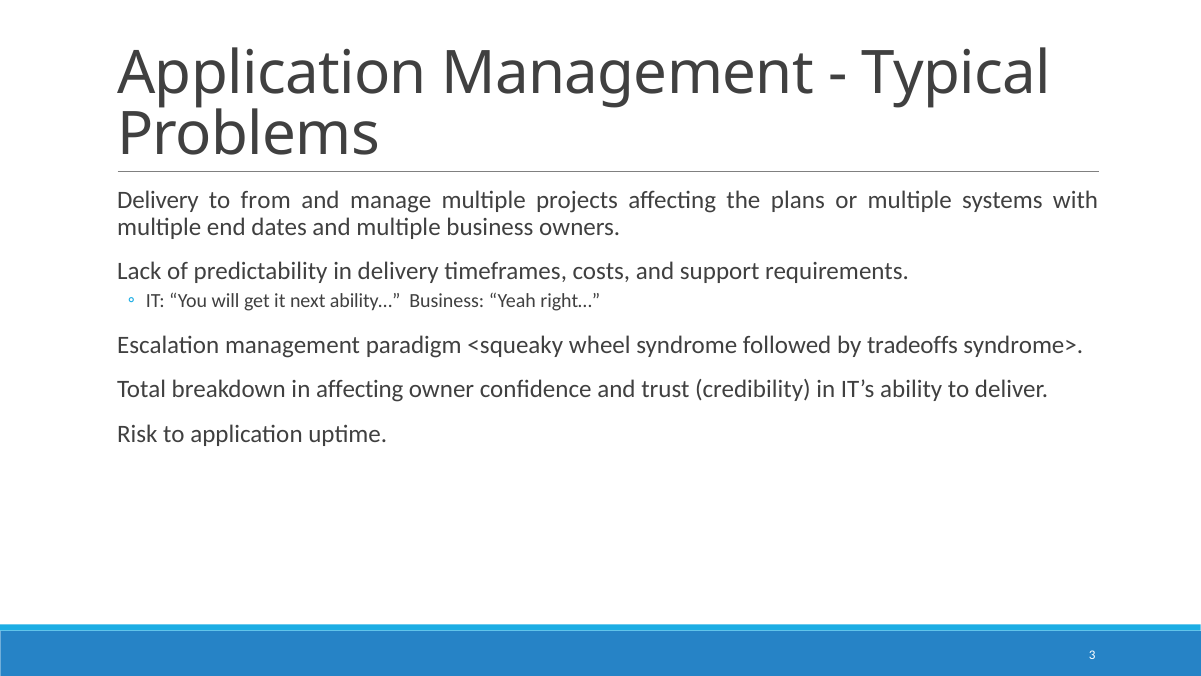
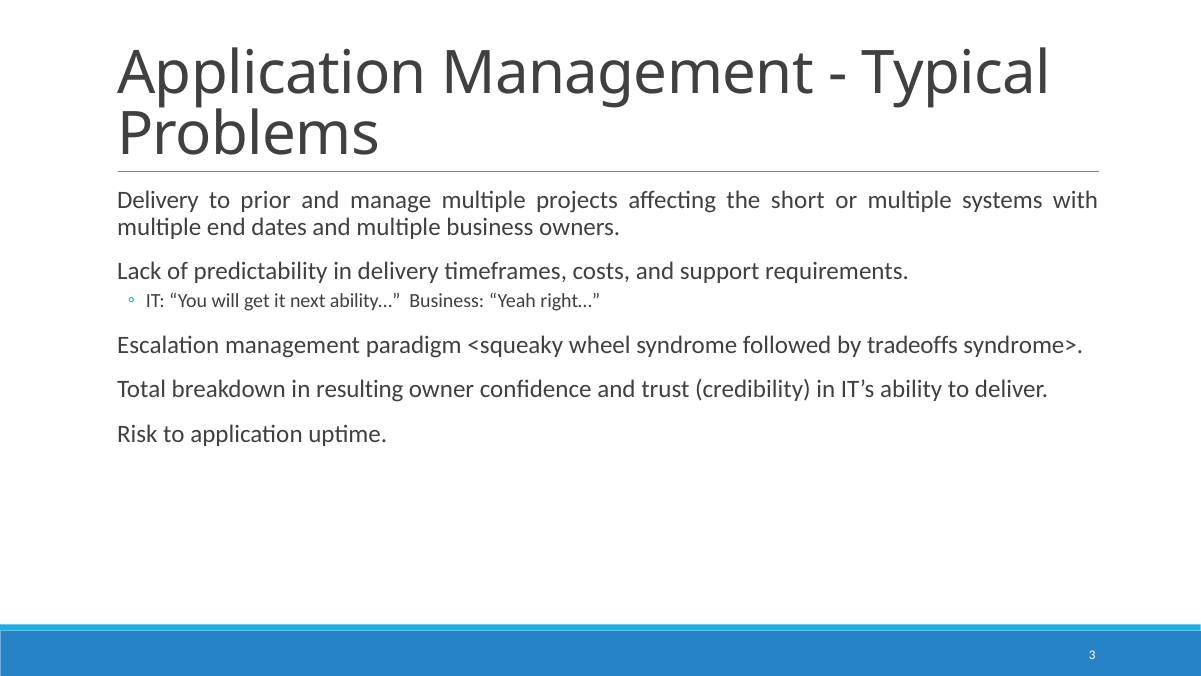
from: from -> prior
plans: plans -> short
in affecting: affecting -> resulting
